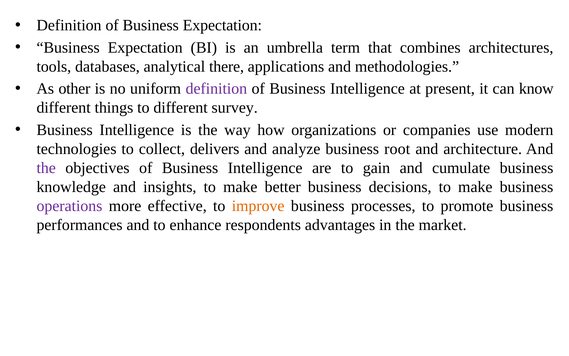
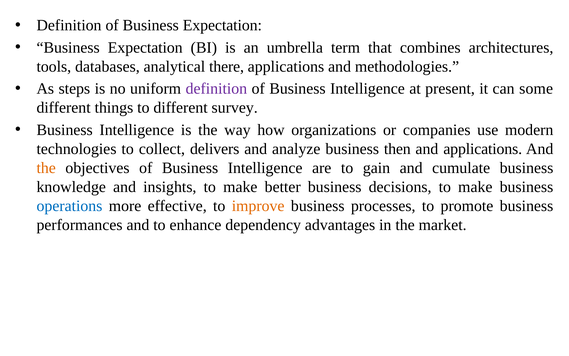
other: other -> steps
know: know -> some
root: root -> then
and architecture: architecture -> applications
the at (46, 168) colour: purple -> orange
operations colour: purple -> blue
respondents: respondents -> dependency
